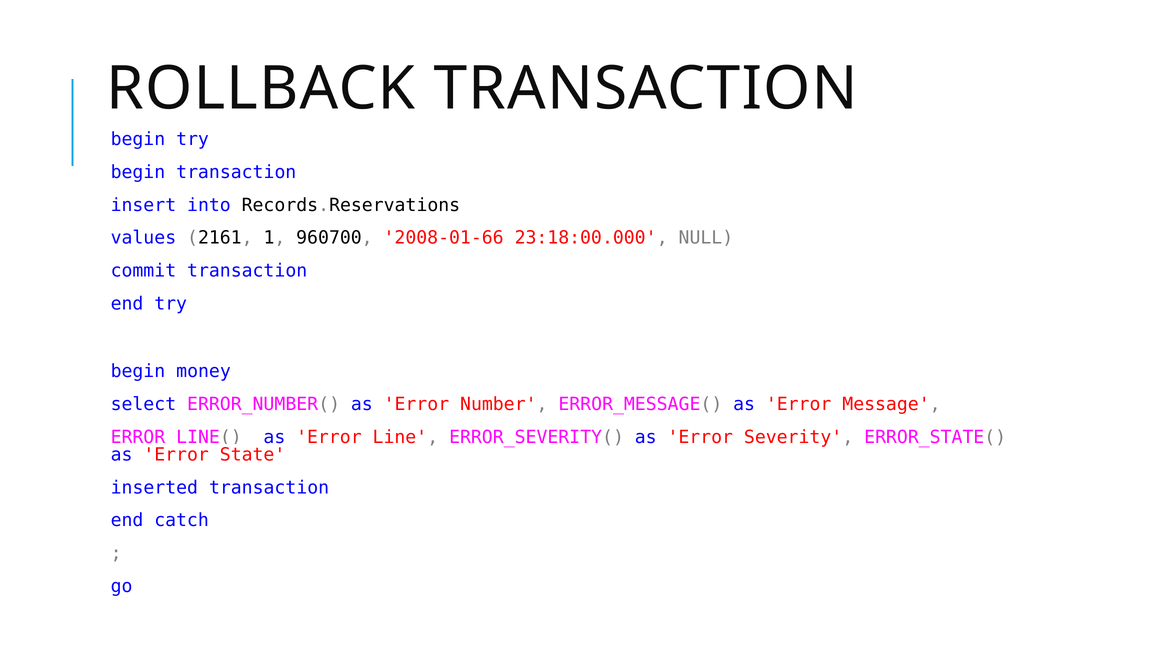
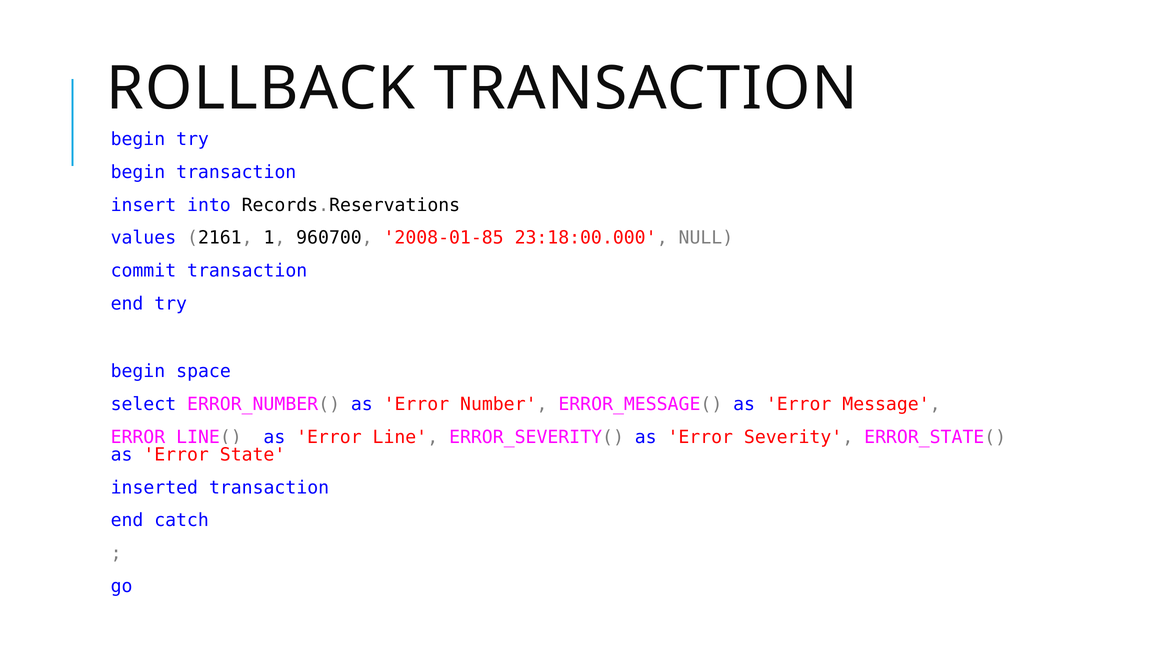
2008-01-66: 2008-01-66 -> 2008-01-85
money: money -> space
